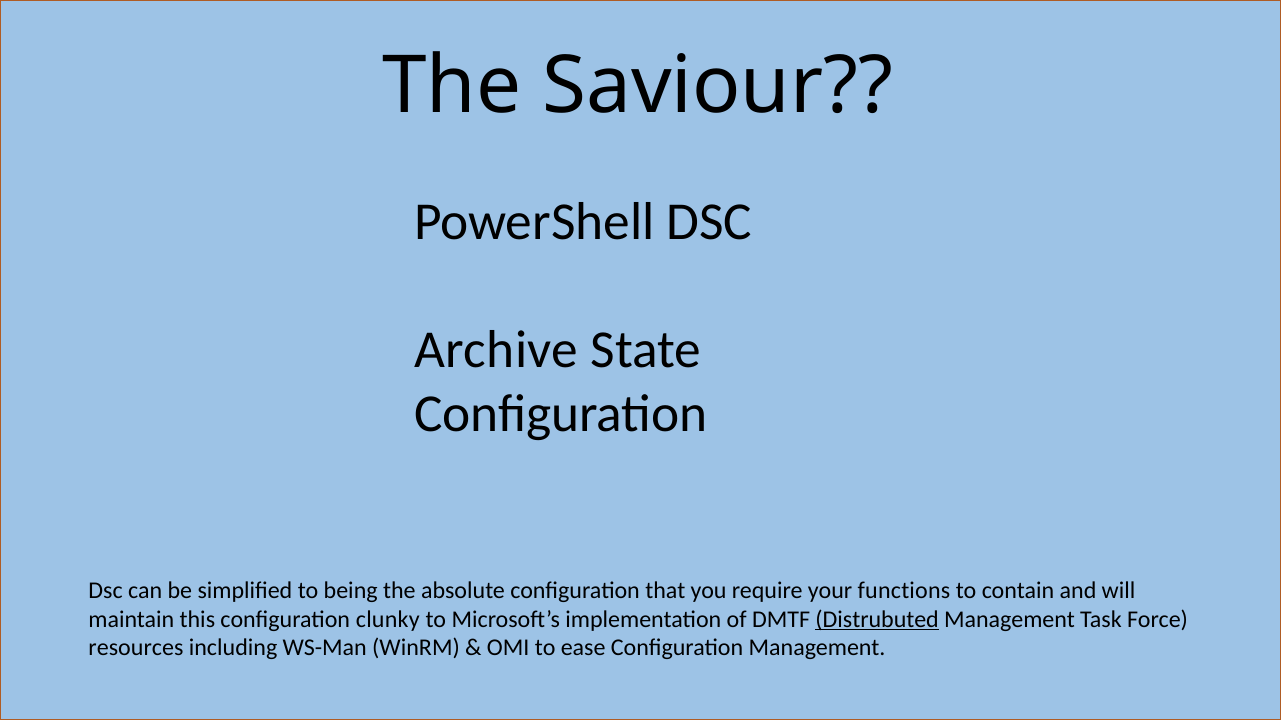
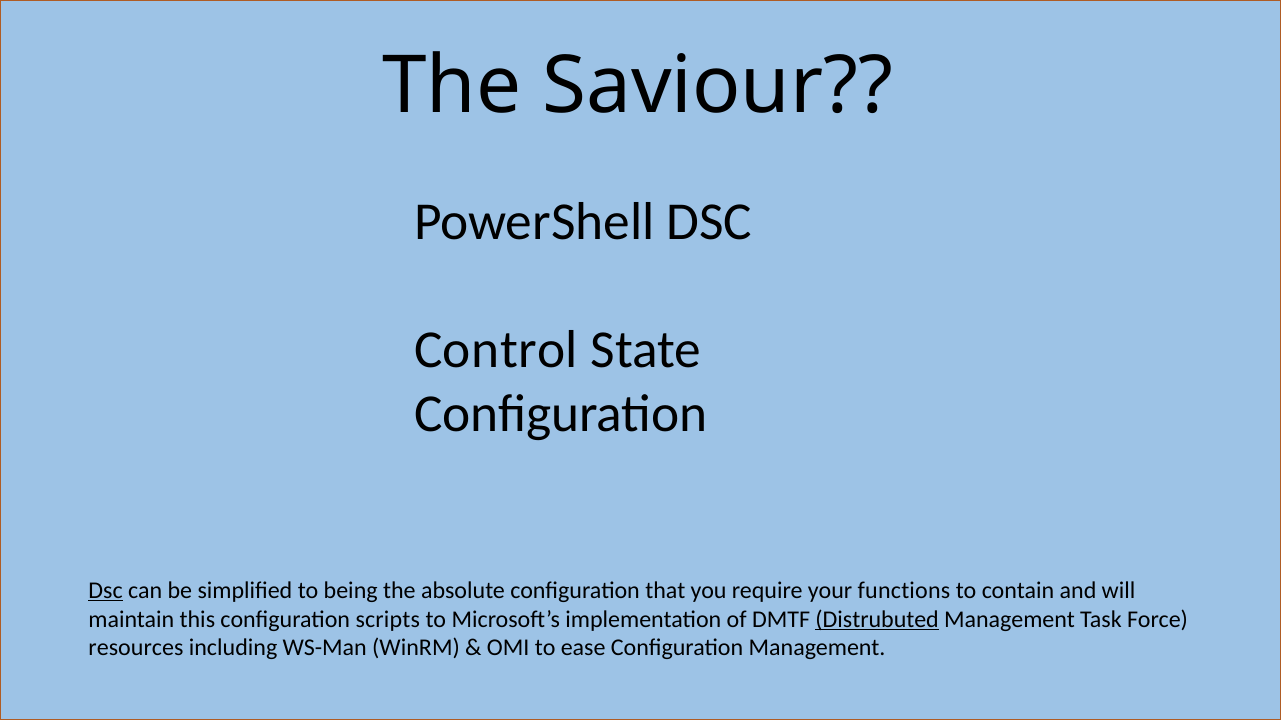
Archive: Archive -> Control
Dsc at (106, 591) underline: none -> present
clunky: clunky -> scripts
